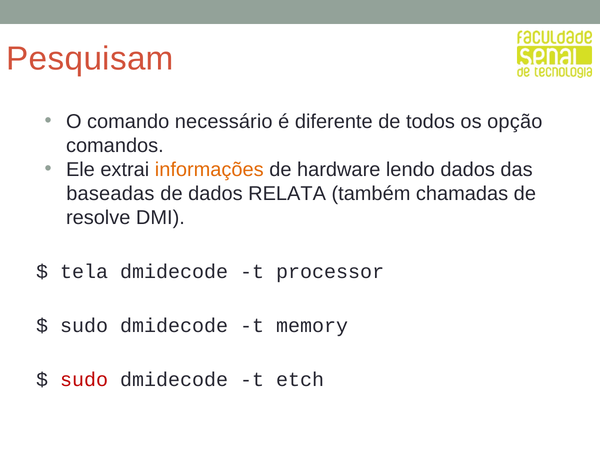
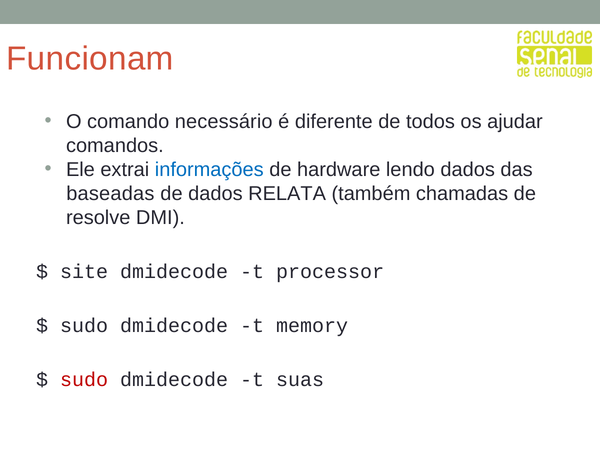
Pesquisam: Pesquisam -> Funcionam
opção: opção -> ajudar
informações colour: orange -> blue
tela: tela -> site
etch: etch -> suas
